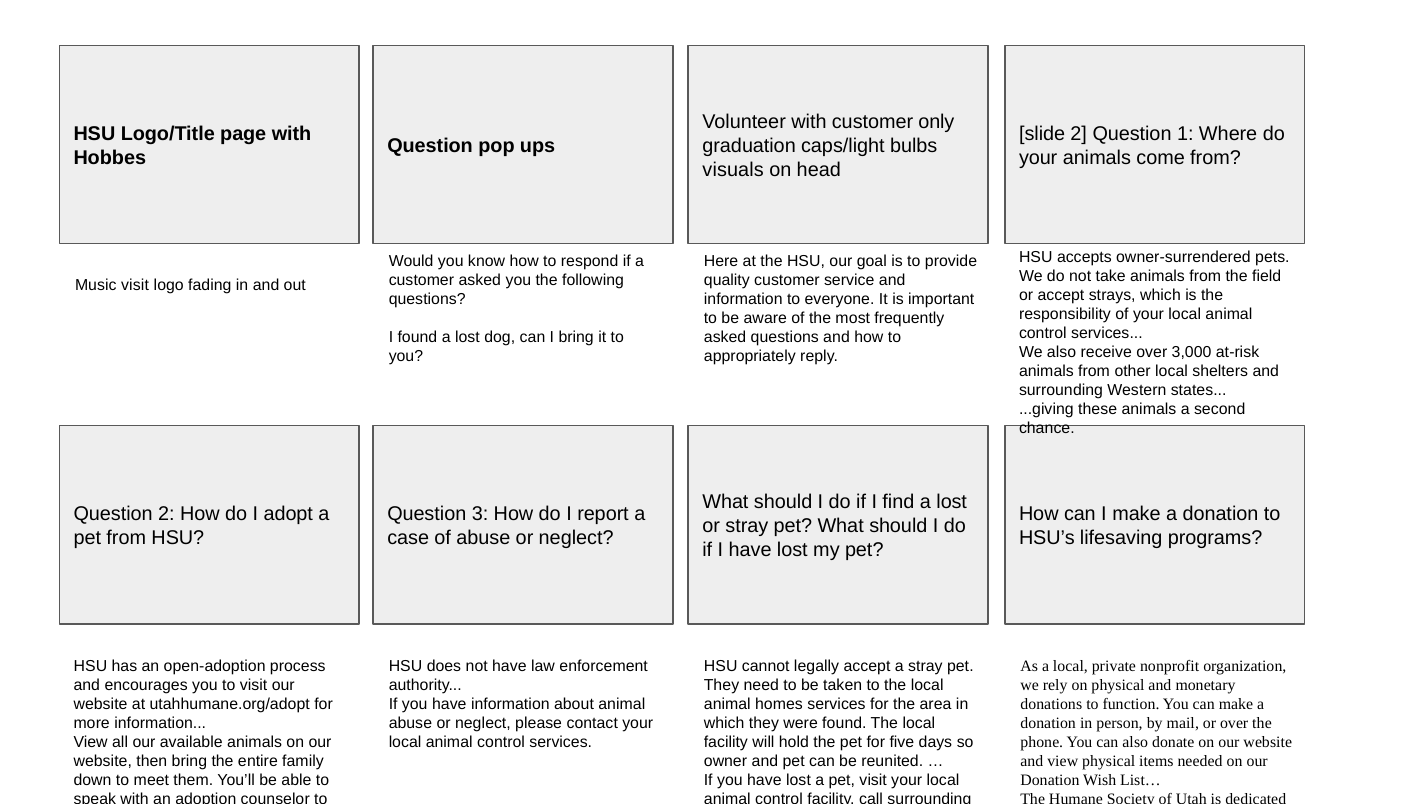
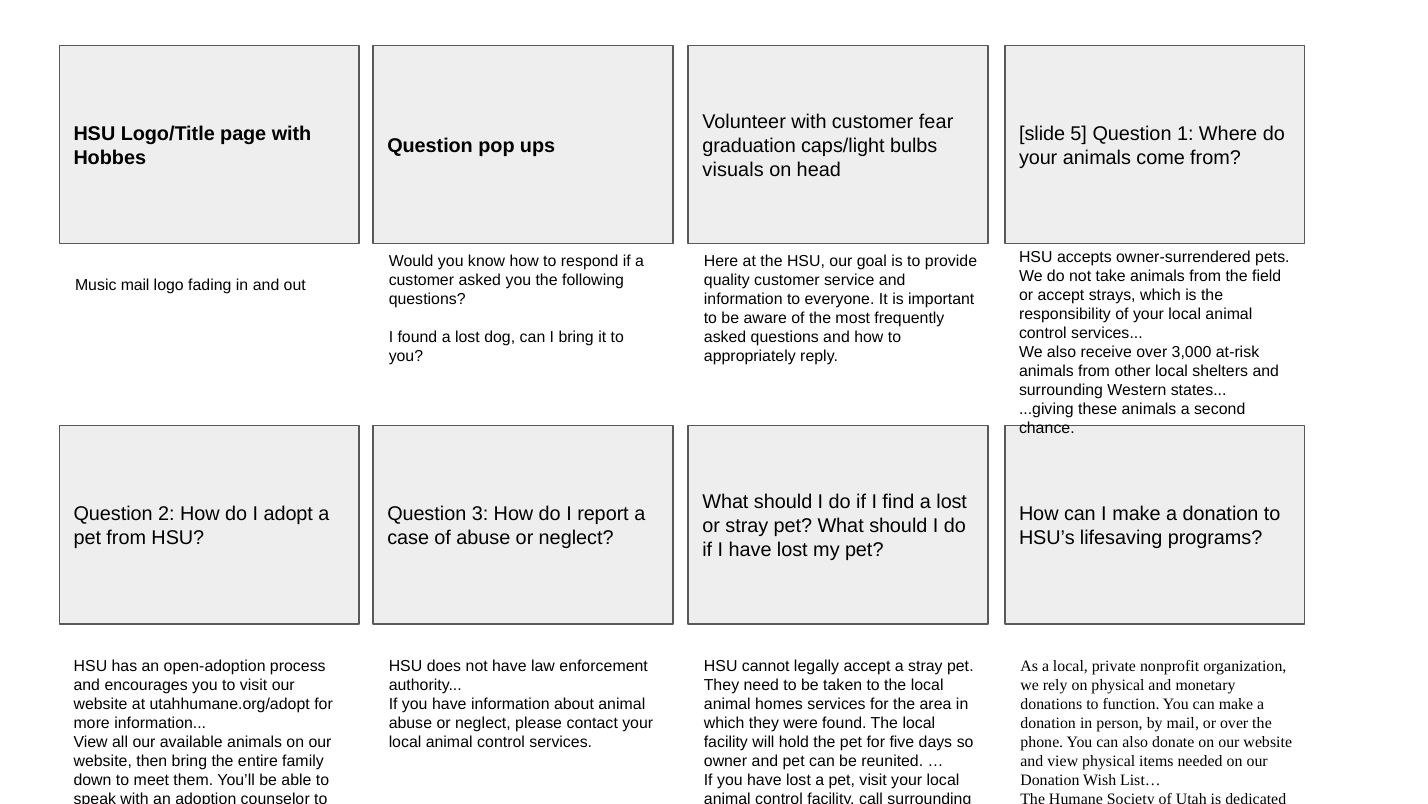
only: only -> fear
slide 2: 2 -> 5
Music visit: visit -> mail
